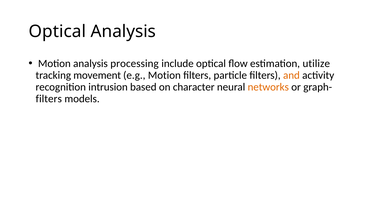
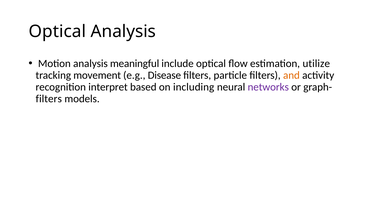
processing: processing -> meaningful
e.g Motion: Motion -> Disease
intrusion: intrusion -> interpret
character: character -> including
networks colour: orange -> purple
